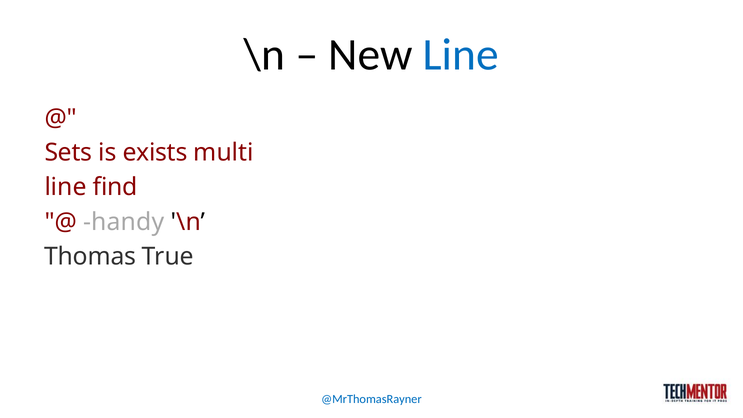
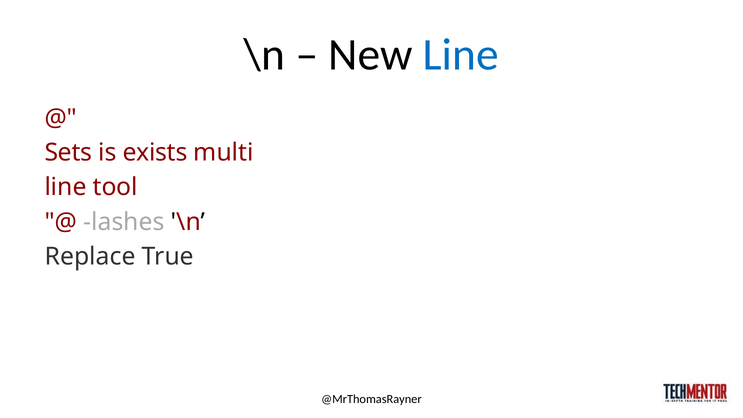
find: find -> tool
handy: handy -> lashes
Thomas: Thomas -> Replace
@MrThomasRayner colour: blue -> black
